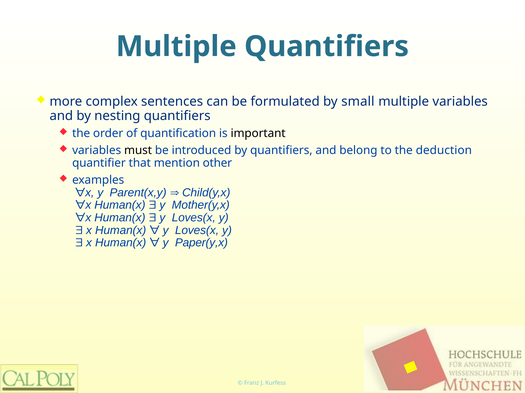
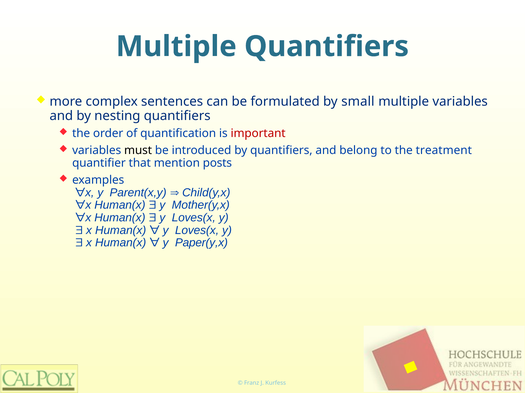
important colour: black -> red
deduction: deduction -> treatment
other: other -> posts
